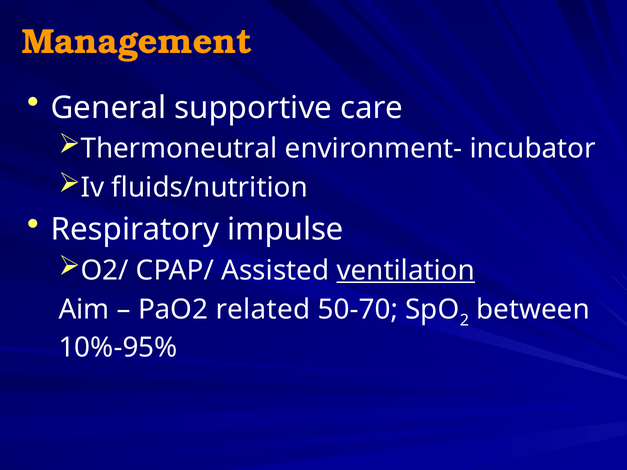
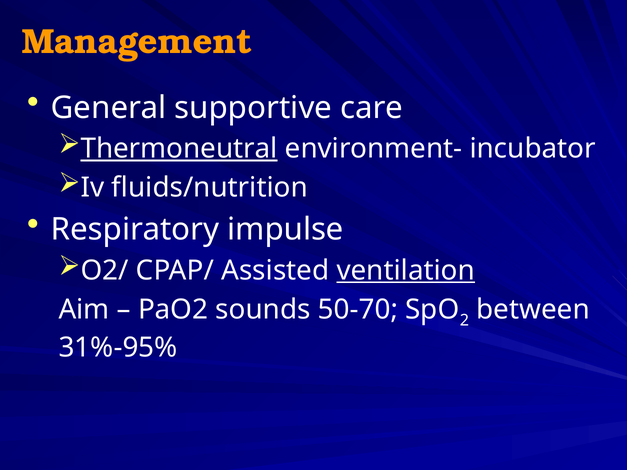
Thermoneutral underline: none -> present
related: related -> sounds
10%-95%: 10%-95% -> 31%-95%
